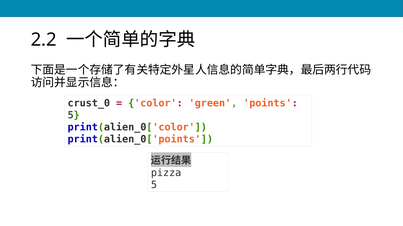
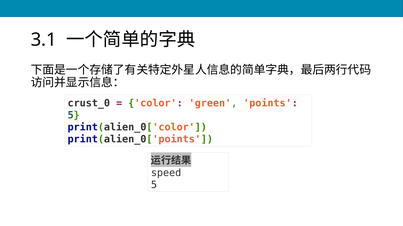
2.2: 2.2 -> 3.1
pizza: pizza -> speed
